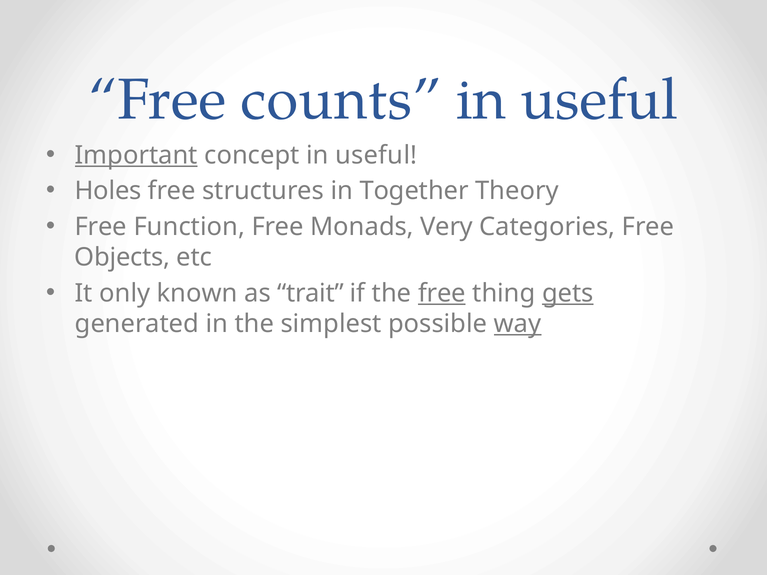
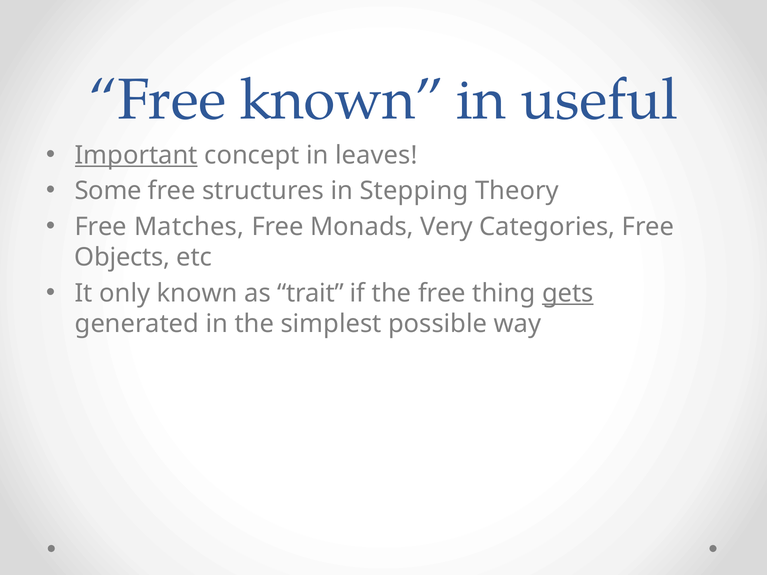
Free counts: counts -> known
concept in useful: useful -> leaves
Holes: Holes -> Some
Together: Together -> Stepping
Function: Function -> Matches
free at (442, 293) underline: present -> none
way underline: present -> none
